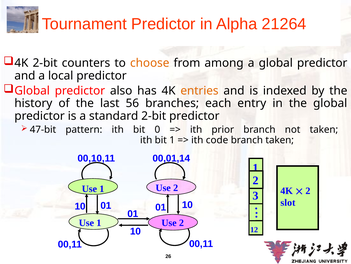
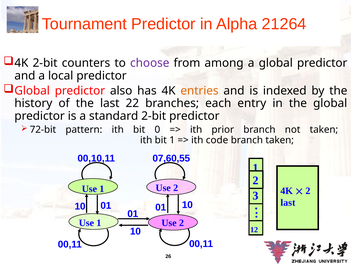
choose colour: orange -> purple
56: 56 -> 22
47-bit: 47-bit -> 72-bit
00,01,14: 00,01,14 -> 07,60,55
slot at (288, 202): slot -> last
